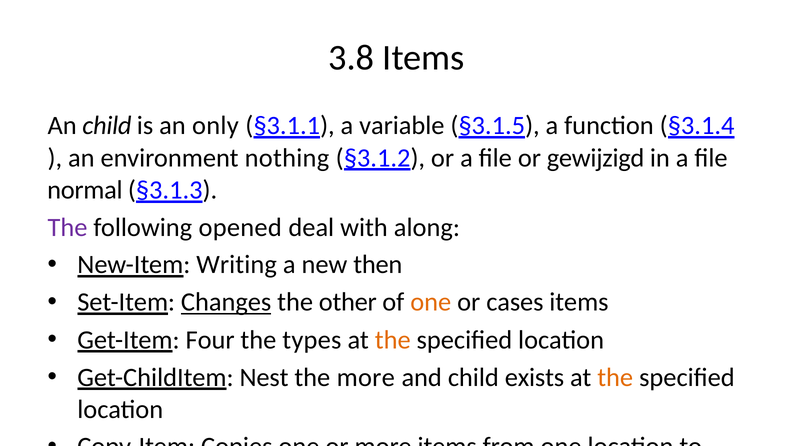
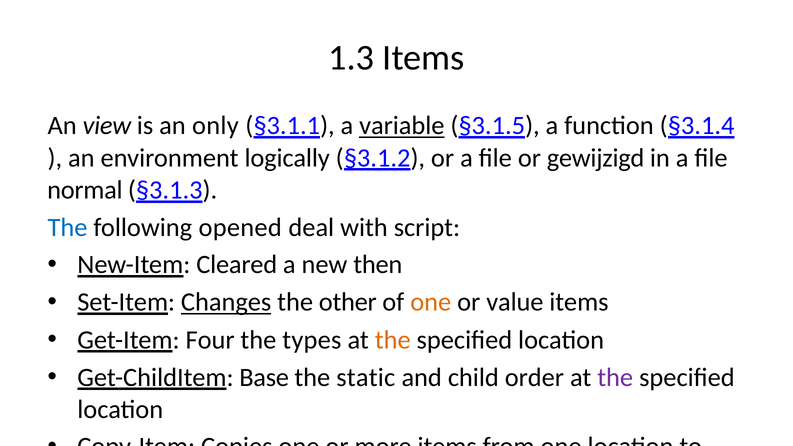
3.8: 3.8 -> 1.3
An child: child -> view
variable underline: none -> present
nothing: nothing -> logically
The at (68, 228) colour: purple -> blue
along: along -> script
Writing: Writing -> Cleared
cases: cases -> value
Nest: Nest -> Base
the more: more -> static
exists: exists -> order
the at (615, 377) colour: orange -> purple
